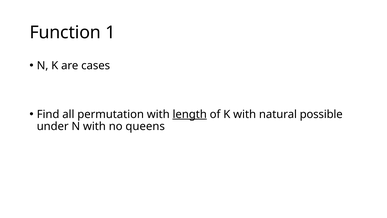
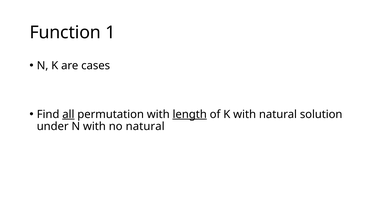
all underline: none -> present
possible: possible -> solution
no queens: queens -> natural
